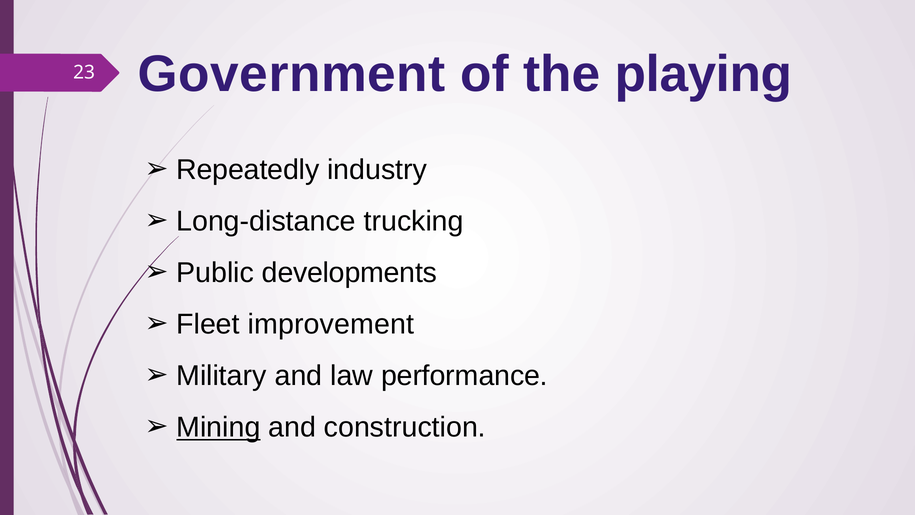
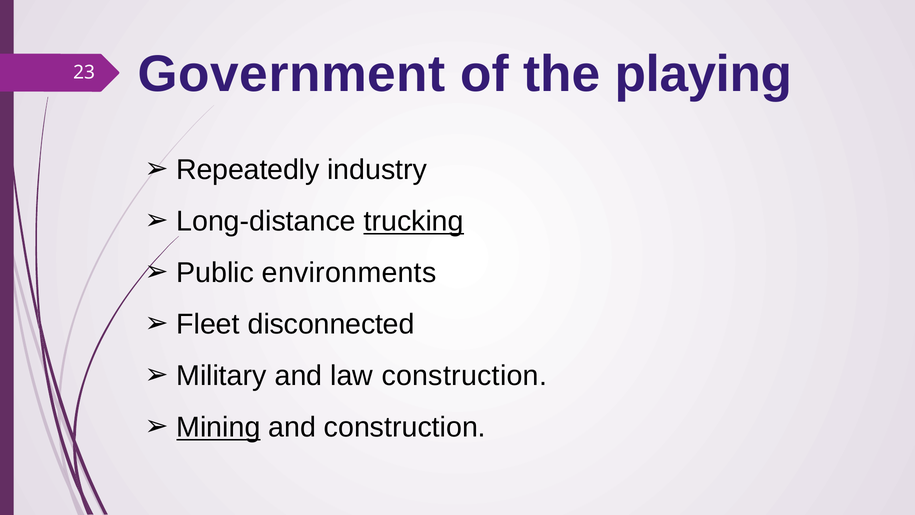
trucking underline: none -> present
developments: developments -> environments
improvement: improvement -> disconnected
law performance: performance -> construction
